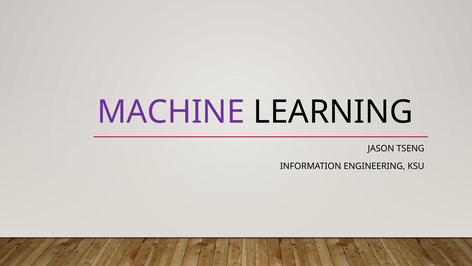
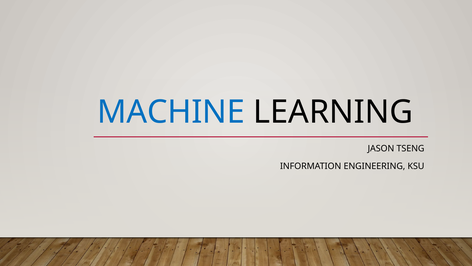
MACHINE colour: purple -> blue
